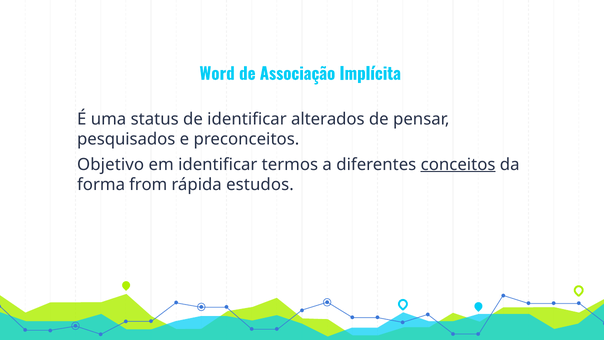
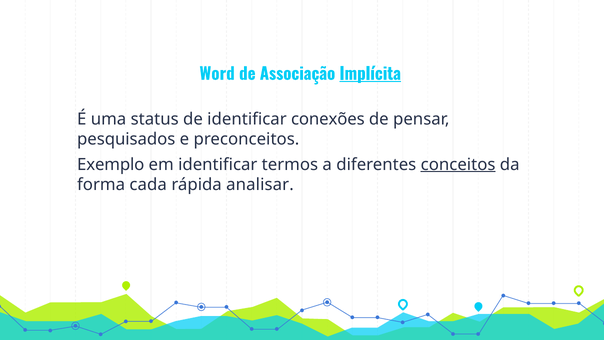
Implícita underline: none -> present
alterados: alterados -> conexões
Objetivo: Objetivo -> Exemplo
from: from -> cada
estudos: estudos -> analisar
